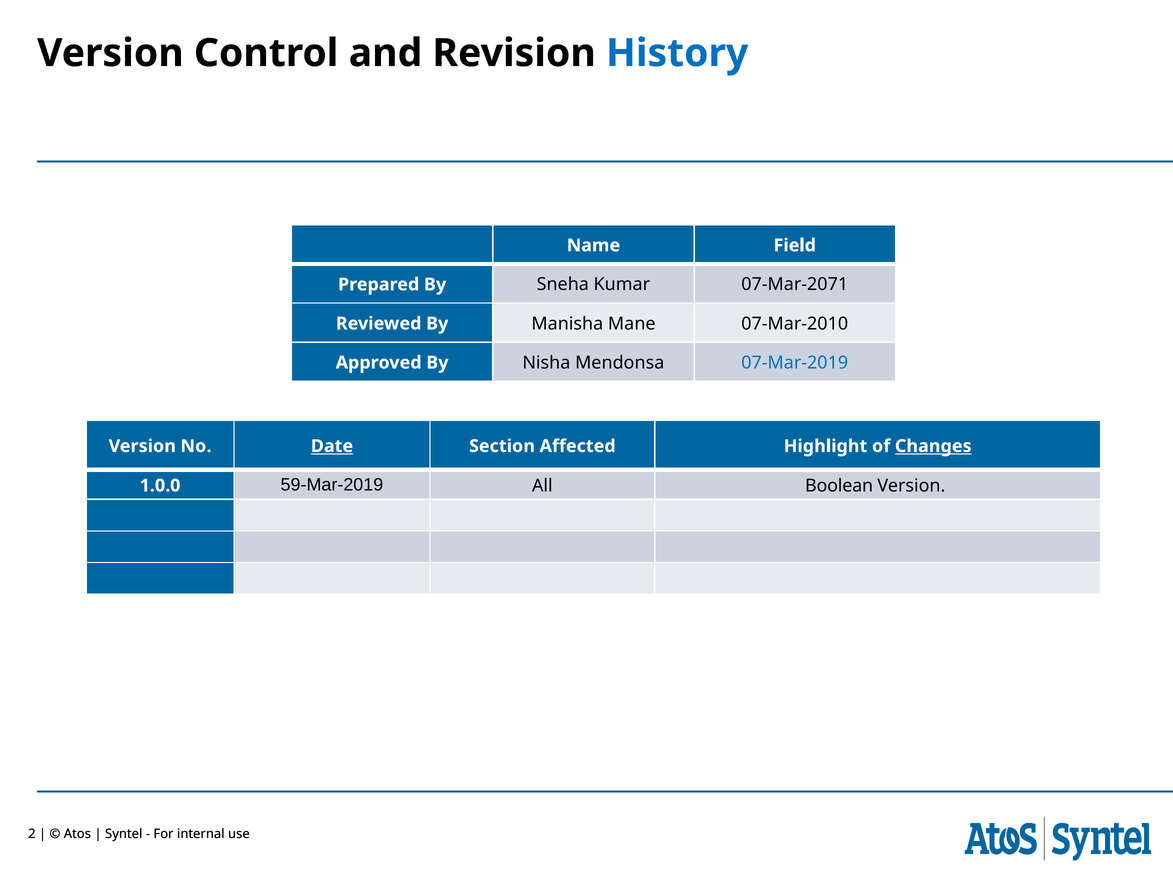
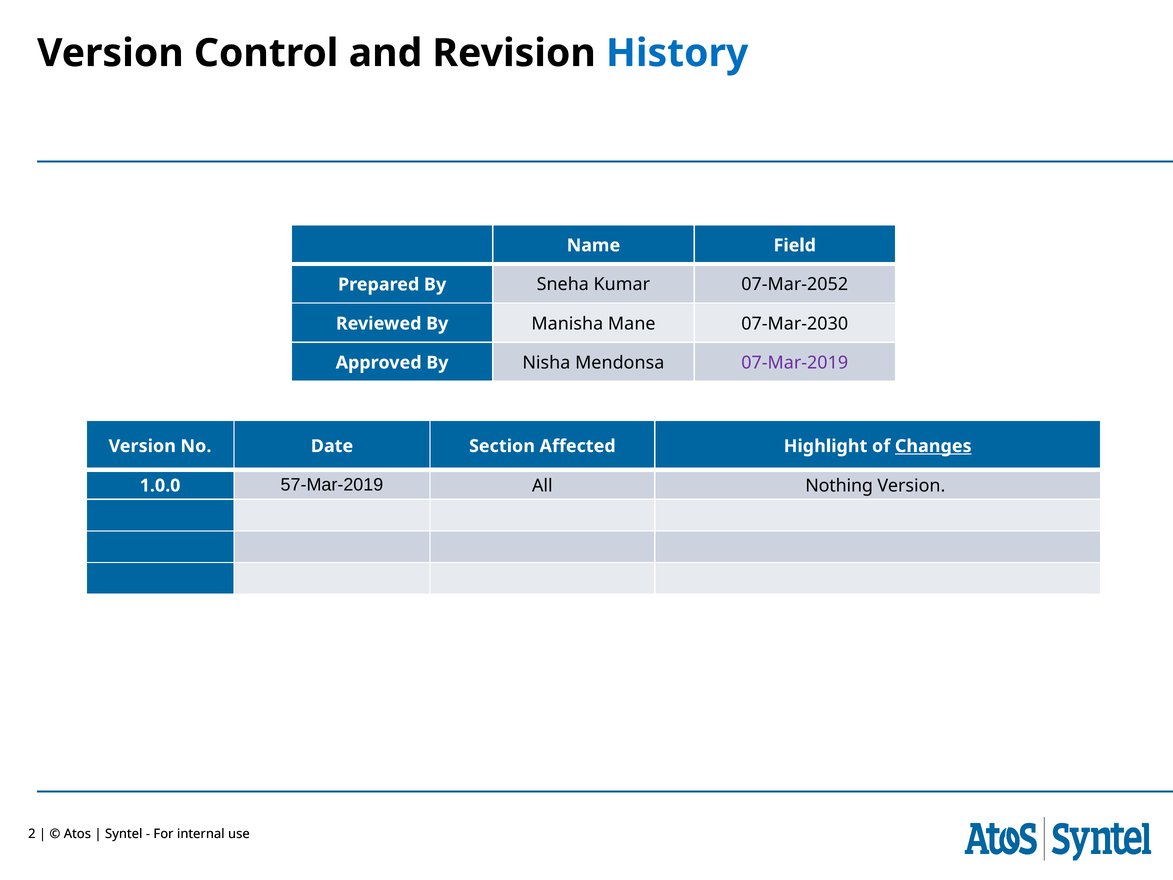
07-Mar-2071: 07-Mar-2071 -> 07-Mar-2052
07-Mar-2010: 07-Mar-2010 -> 07-Mar-2030
07-Mar-2019 colour: blue -> purple
Date underline: present -> none
59-Mar-2019: 59-Mar-2019 -> 57-Mar-2019
Boolean: Boolean -> Nothing
